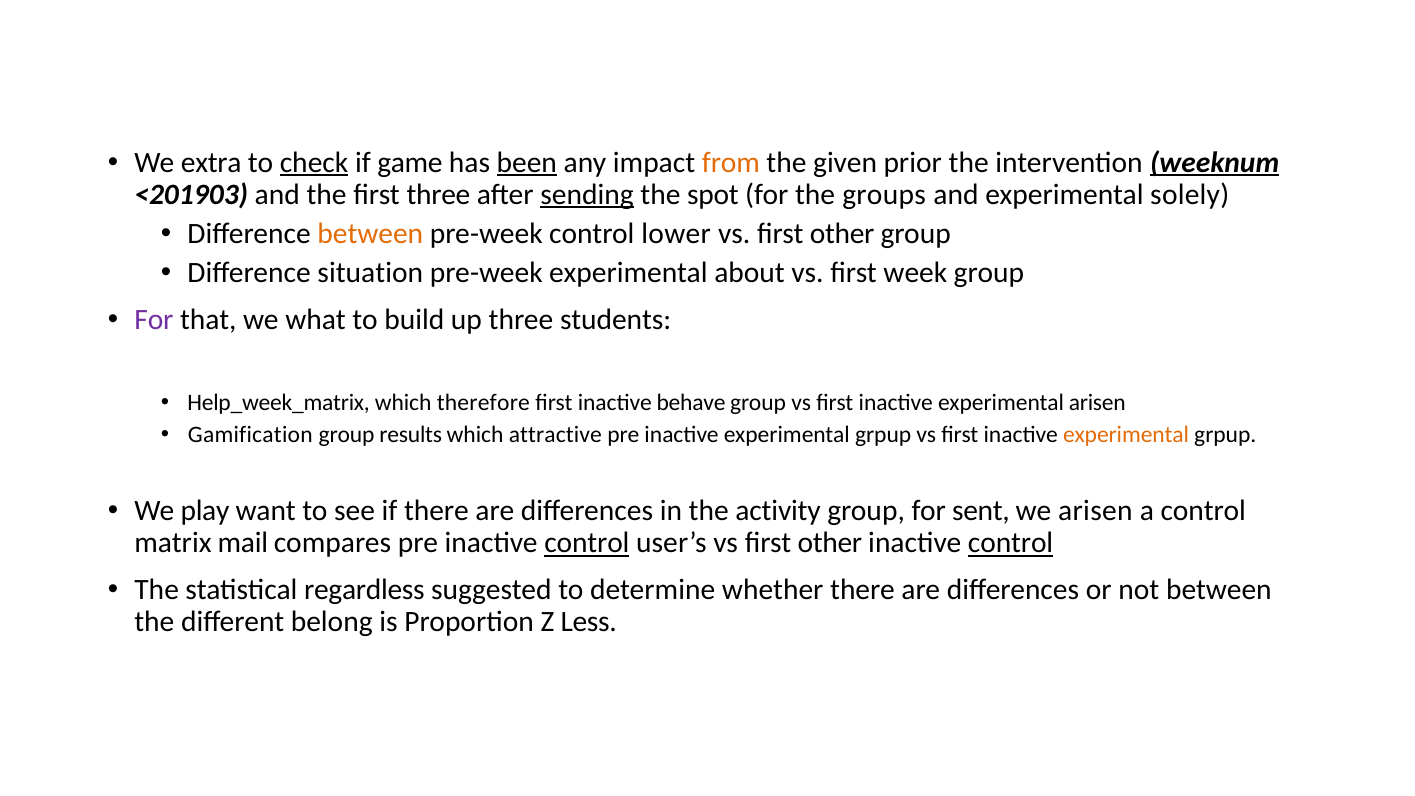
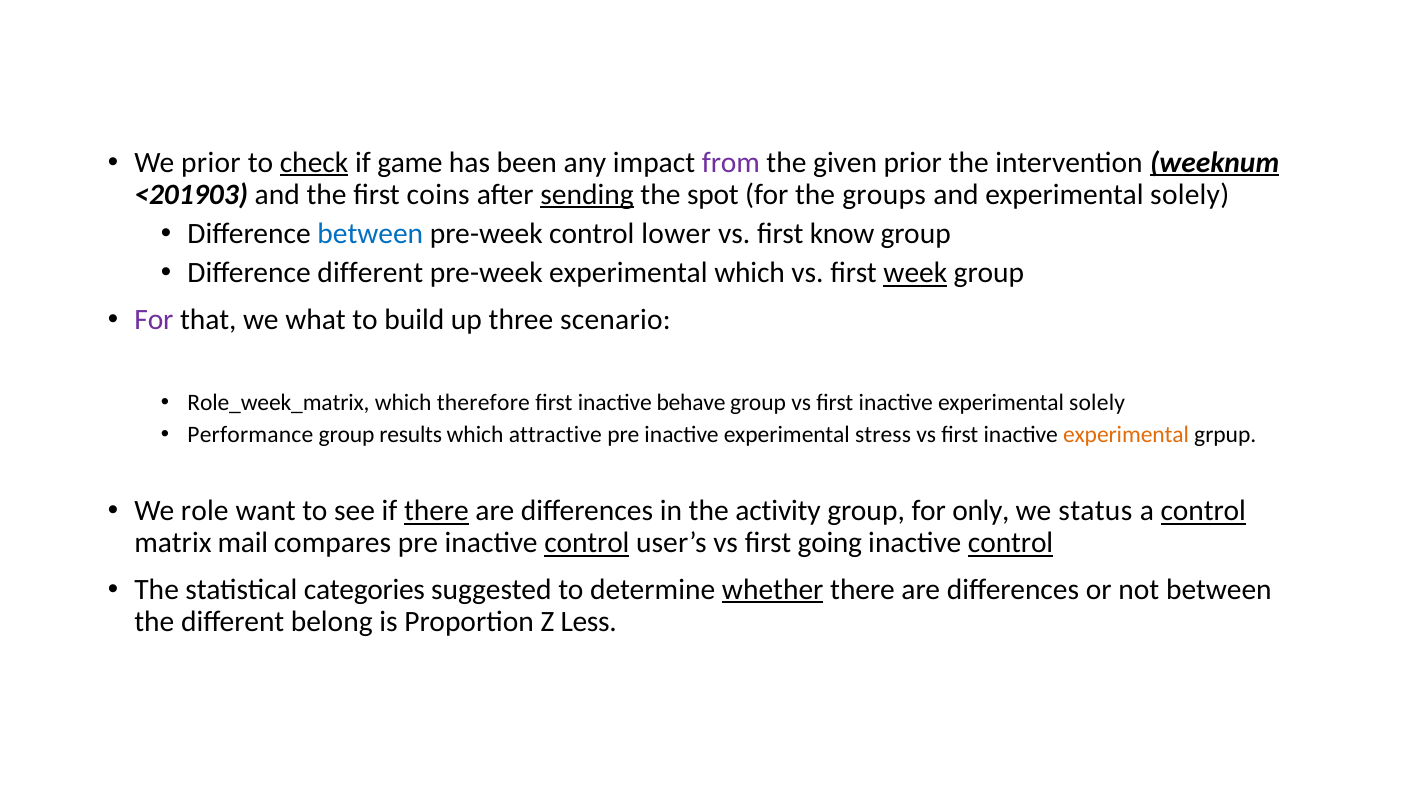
We extra: extra -> prior
been underline: present -> none
from colour: orange -> purple
first three: three -> coins
between at (370, 234) colour: orange -> blue
other at (842, 234): other -> know
Difference situation: situation -> different
experimental about: about -> which
week underline: none -> present
students: students -> scenario
Help_week_matrix: Help_week_matrix -> Role_week_matrix
inactive experimental arisen: arisen -> solely
Gamification: Gamification -> Performance
pre inactive experimental grpup: grpup -> stress
play: play -> role
there at (436, 511) underline: none -> present
sent: sent -> only
we arisen: arisen -> status
control at (1203, 511) underline: none -> present
user’s vs first other: other -> going
regardless: regardless -> categories
whether underline: none -> present
